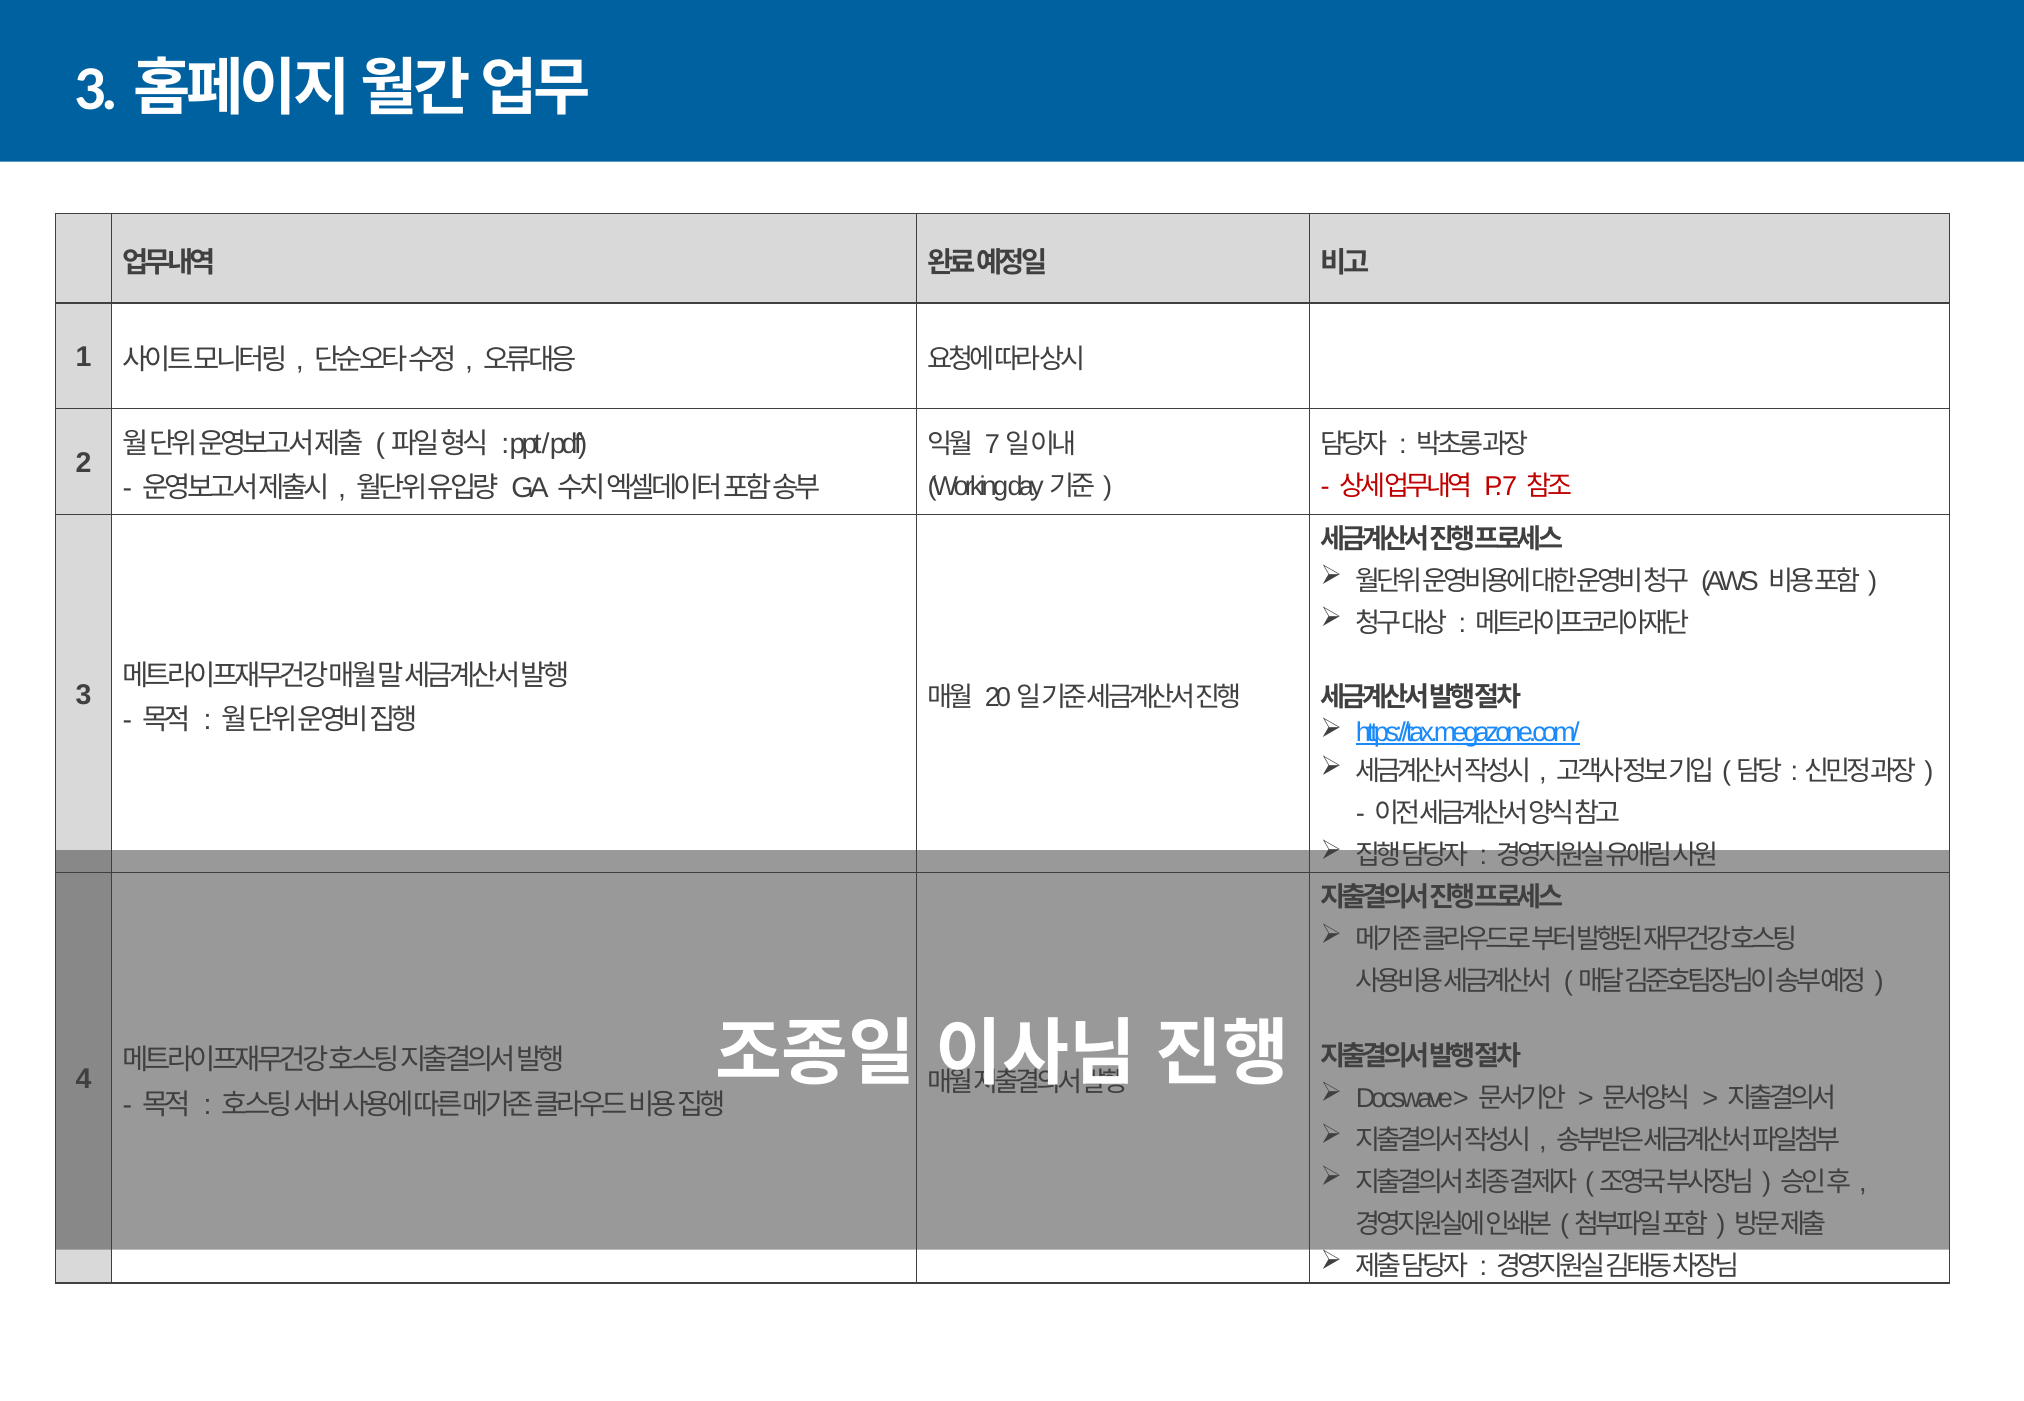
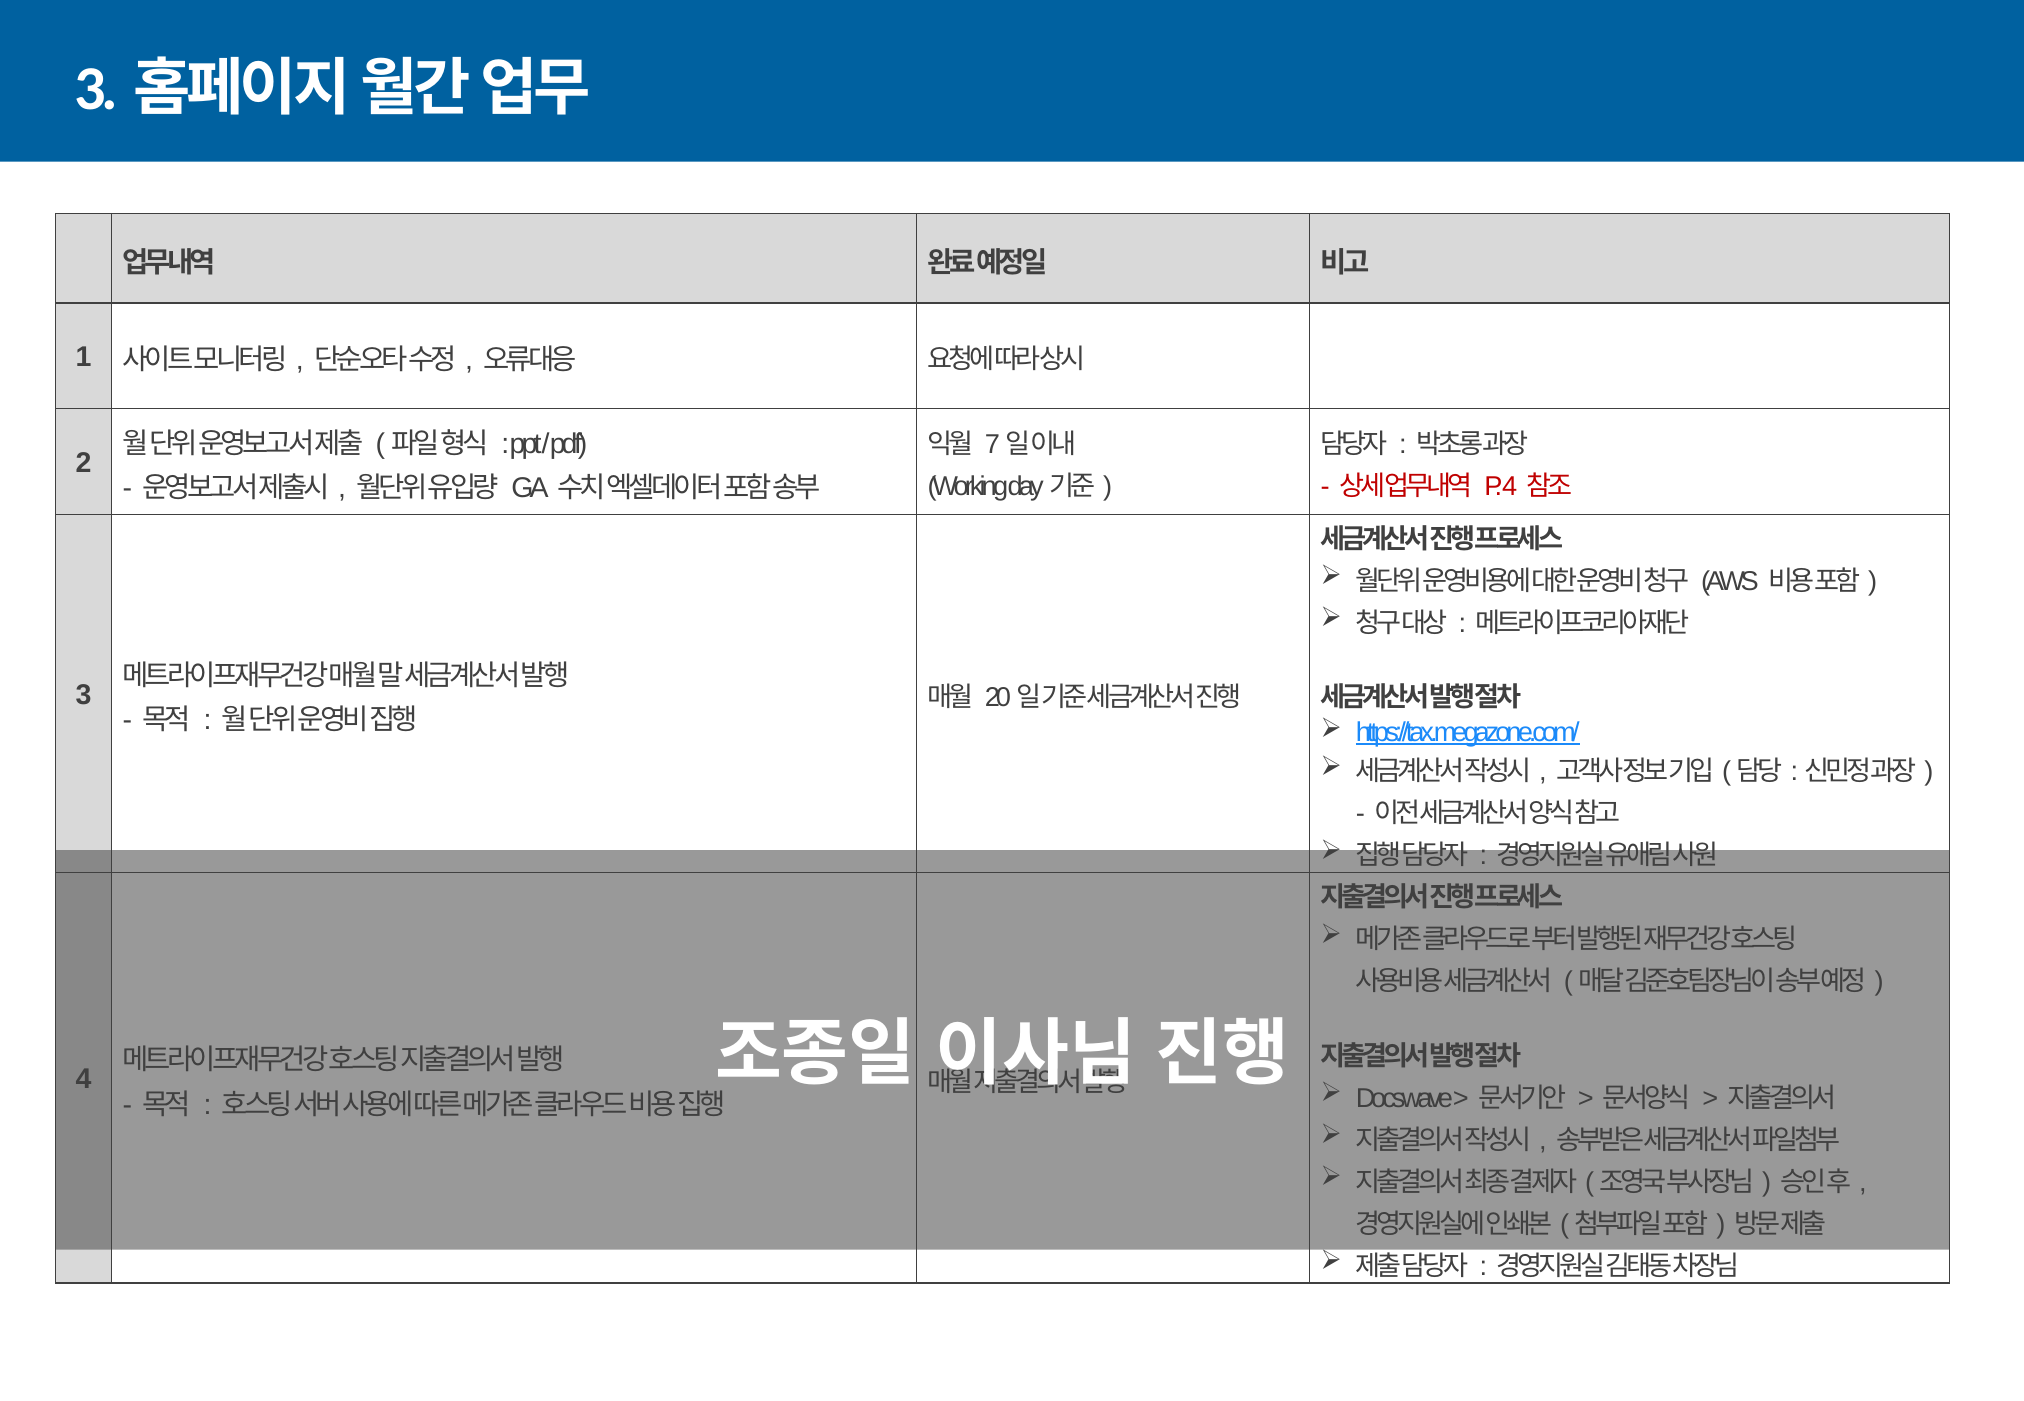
P 7: 7 -> 4
